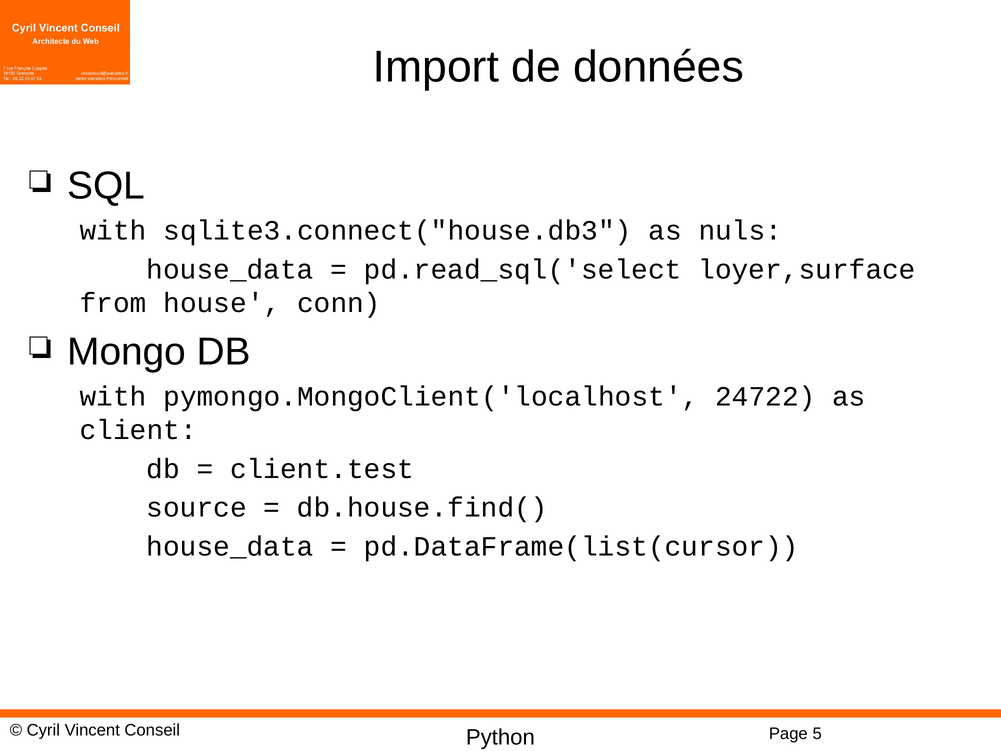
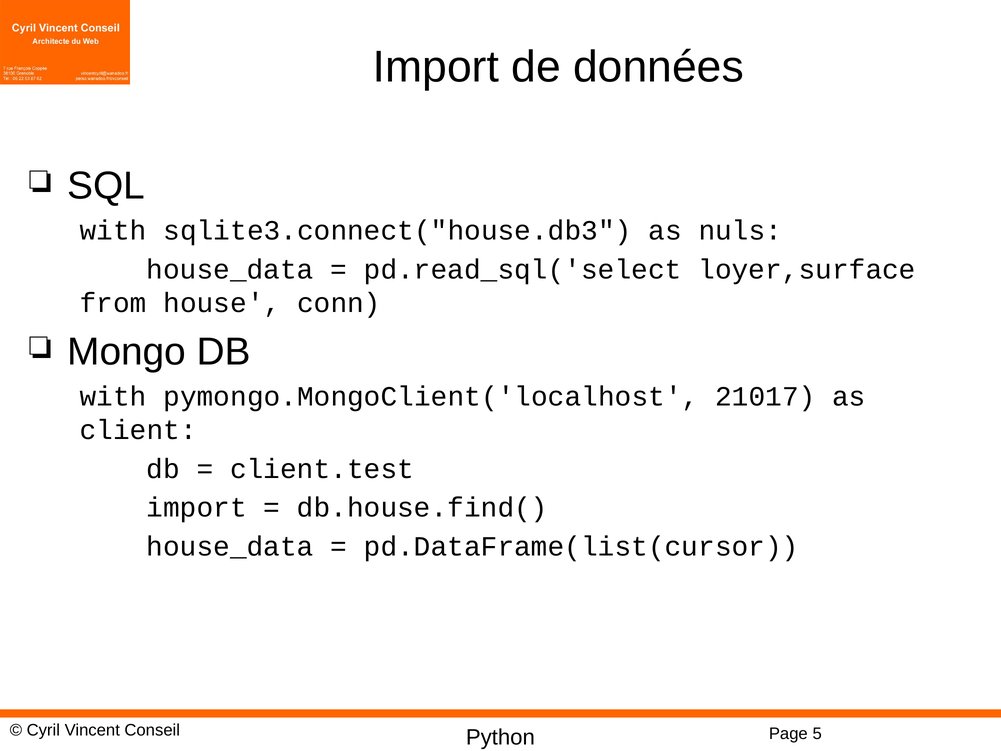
24722: 24722 -> 21017
source at (197, 508): source -> import
